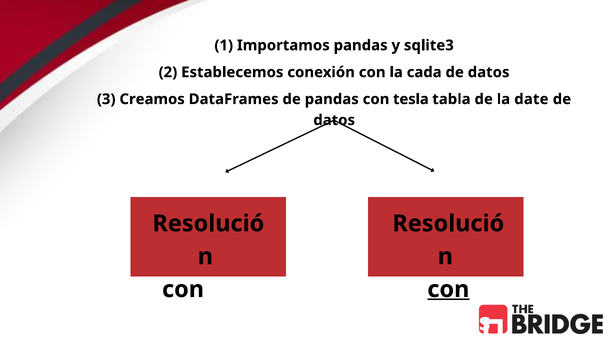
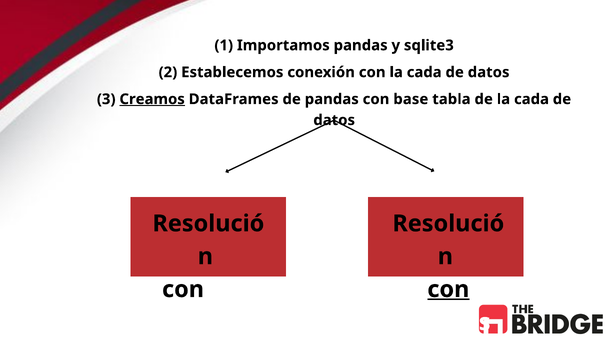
Creamos underline: none -> present
tesla: tesla -> base
de la date: date -> cada
